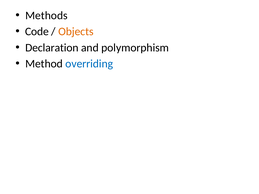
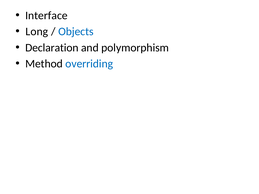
Methods: Methods -> Interface
Code: Code -> Long
Objects colour: orange -> blue
